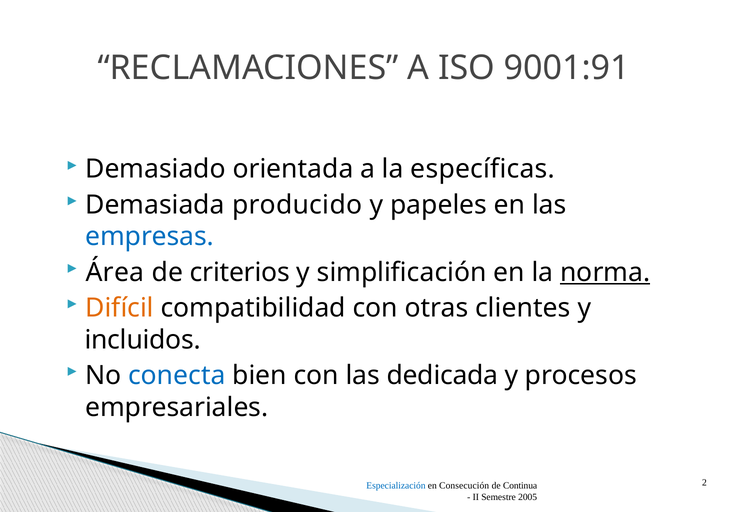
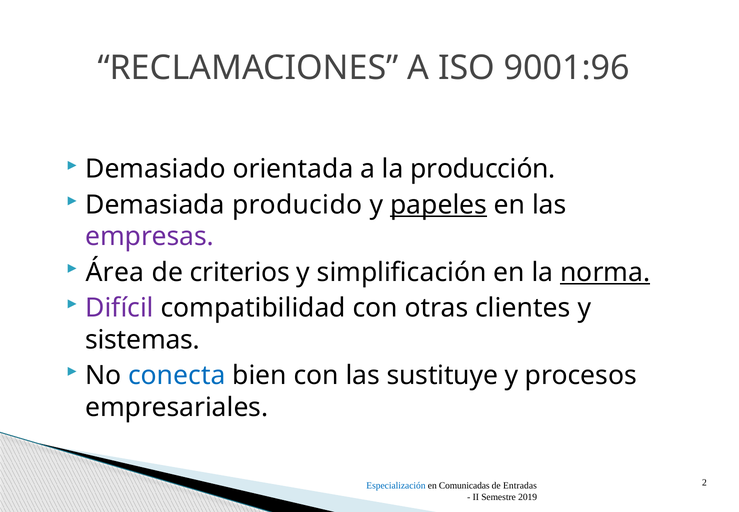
9001:91: 9001:91 -> 9001:96
específicas: específicas -> producción
papeles underline: none -> present
empresas colour: blue -> purple
Difícil colour: orange -> purple
incluidos: incluidos -> sistemas
dedicada: dedicada -> sustituye
Consecución: Consecución -> Comunicadas
Continua: Continua -> Entradas
2005: 2005 -> 2019
